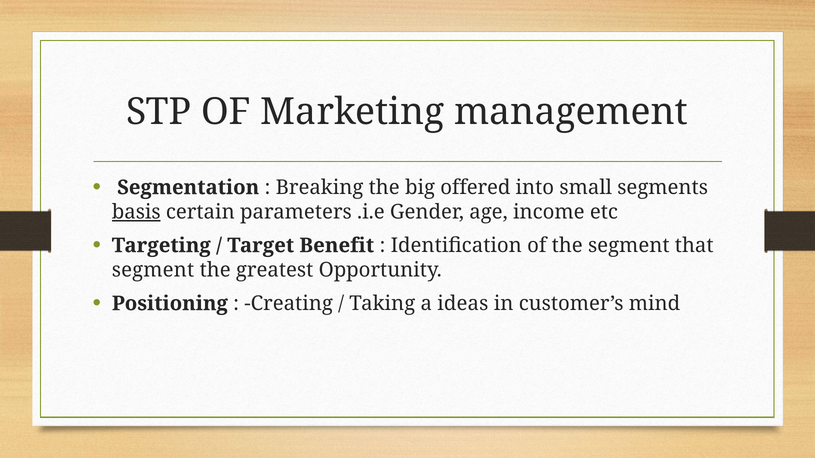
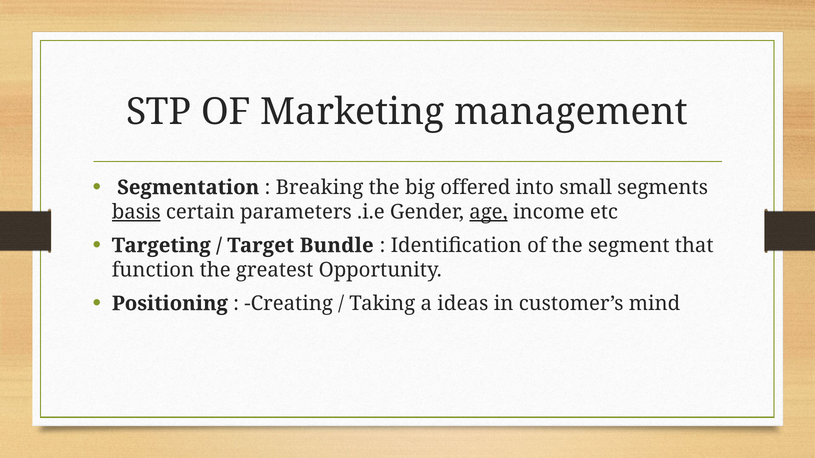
age underline: none -> present
Benefit: Benefit -> Bundle
segment at (153, 270): segment -> function
